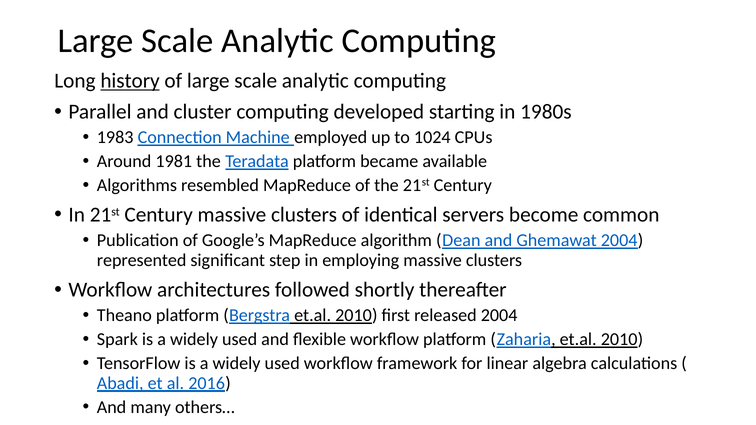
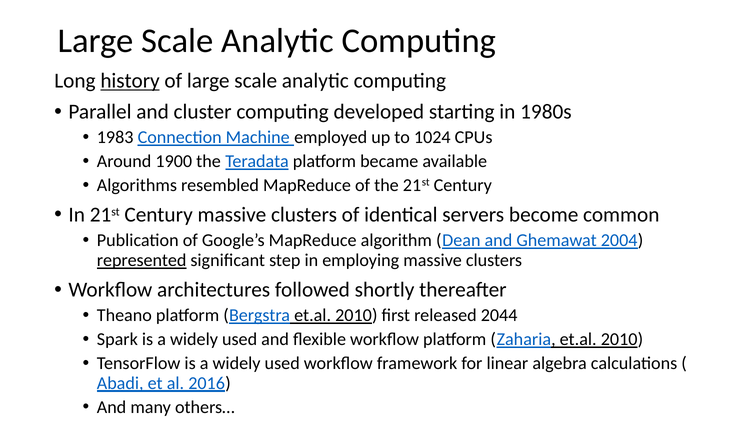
1981: 1981 -> 1900
represented underline: none -> present
released 2004: 2004 -> 2044
